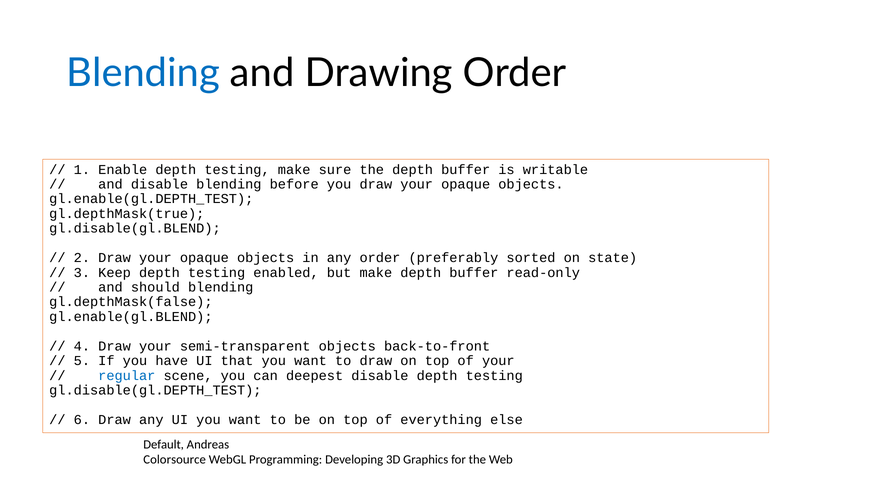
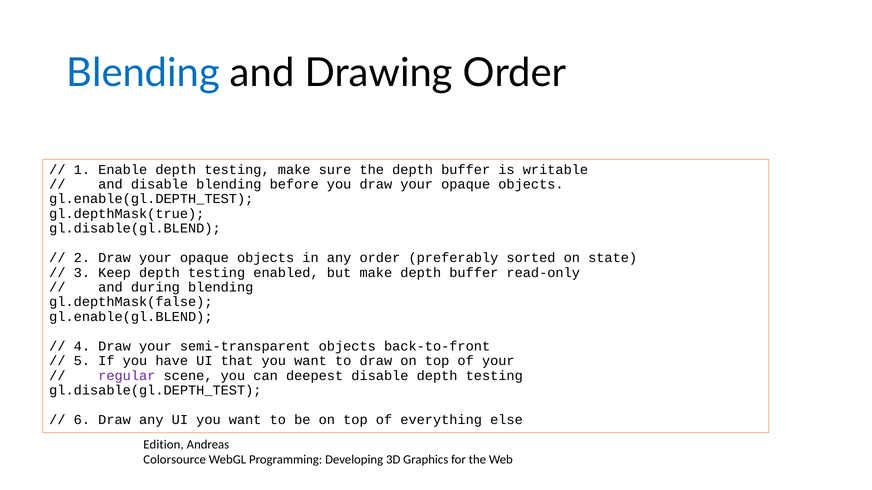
should: should -> during
regular colour: blue -> purple
Default: Default -> Edition
